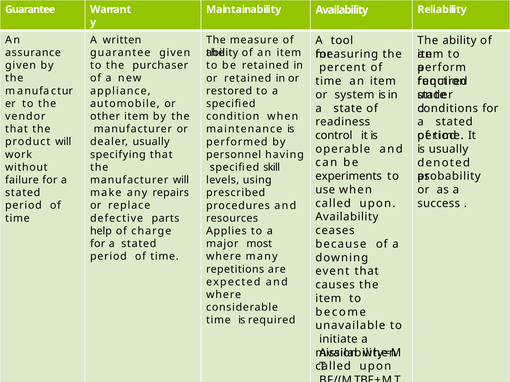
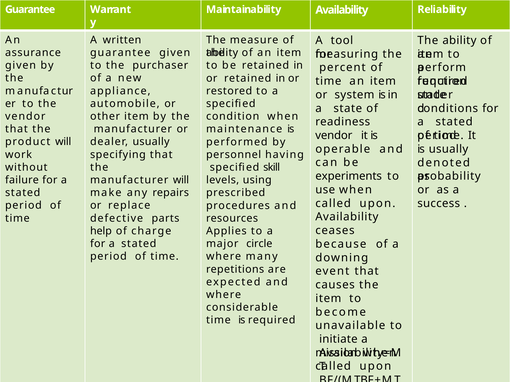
control at (334, 136): control -> vendor
most: most -> circle
